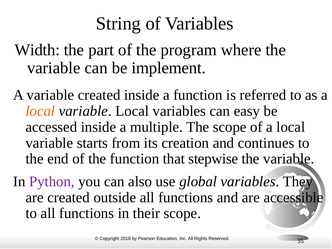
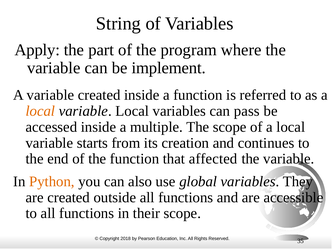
Width: Width -> Apply
easy: easy -> pass
stepwise: stepwise -> affected
Python colour: purple -> orange
